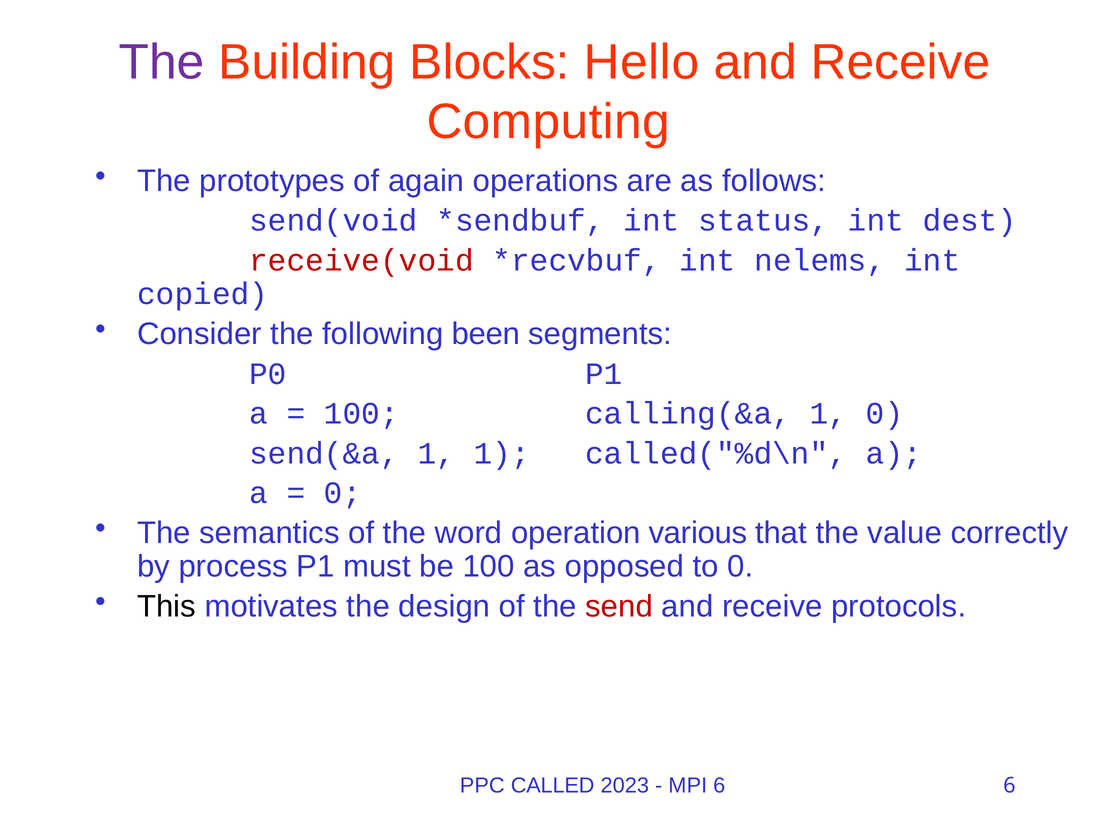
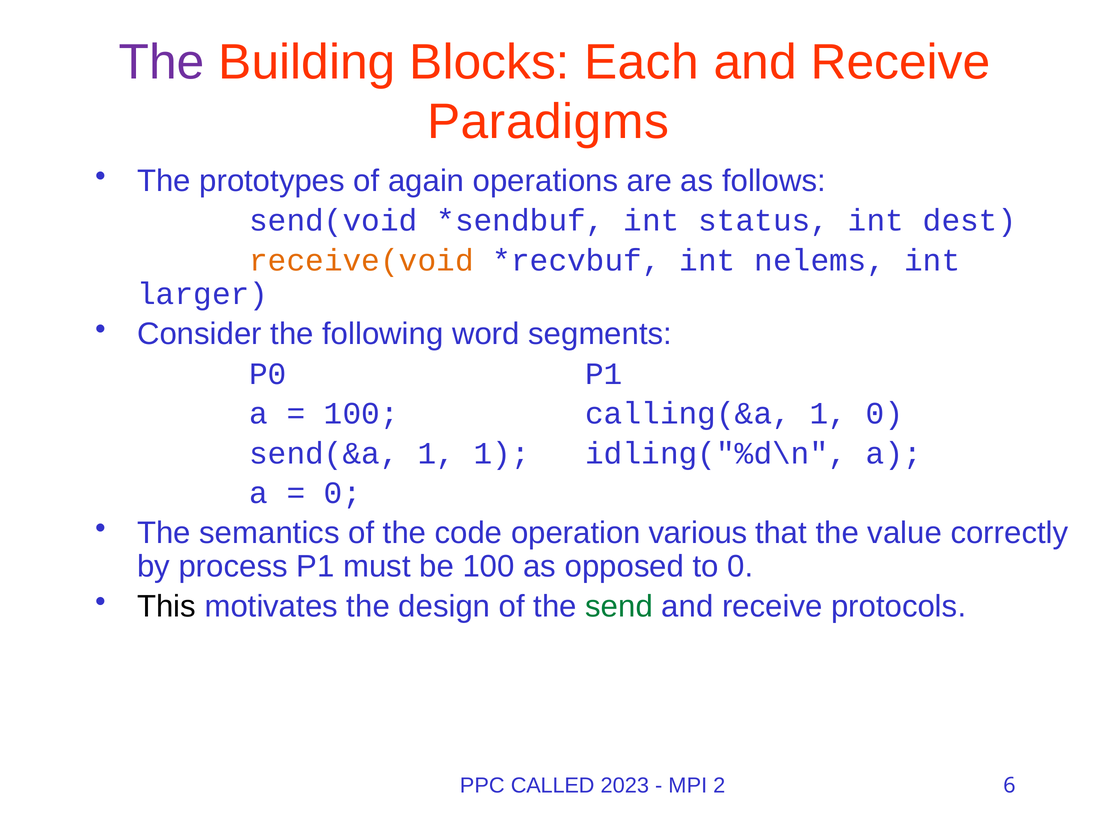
Hello: Hello -> Each
Computing: Computing -> Paradigms
receive(void colour: red -> orange
copied: copied -> larger
been: been -> word
called("%d\n: called("%d\n -> idling("%d\n
word: word -> code
send colour: red -> green
MPI 6: 6 -> 2
